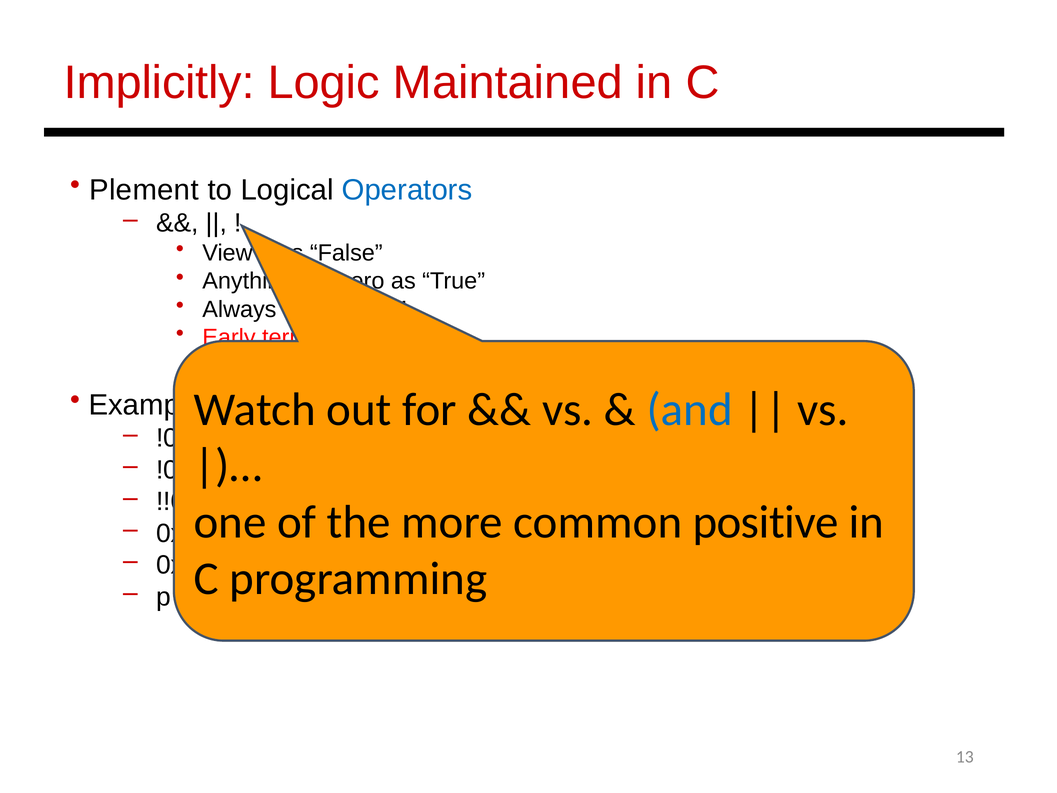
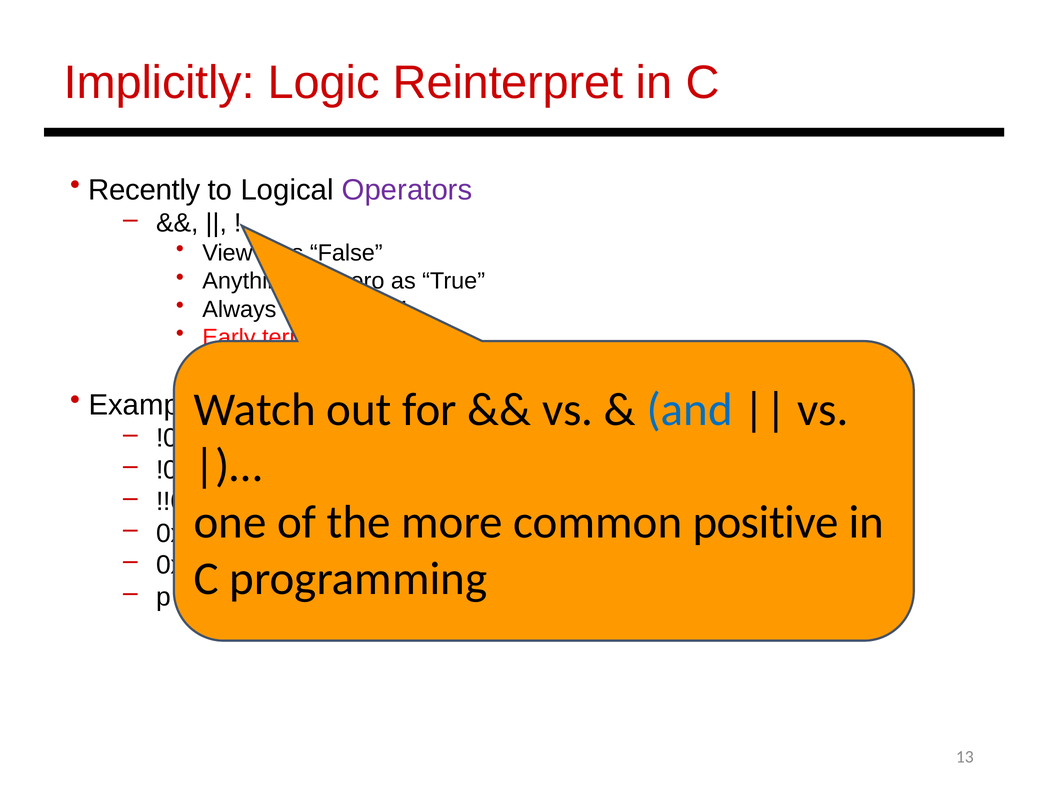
Maintained: Maintained -> Reinterpret
Plement: Plement -> Recently
Operators colour: blue -> purple
